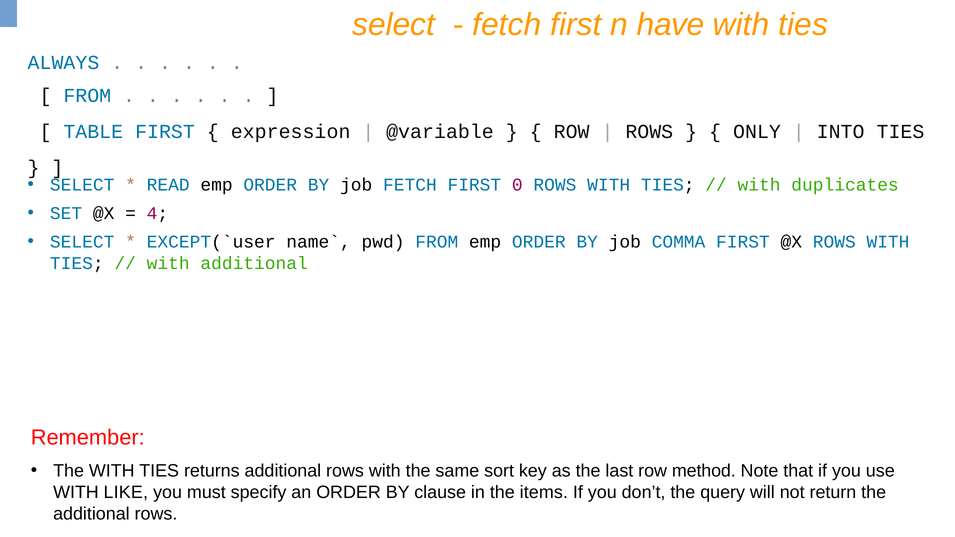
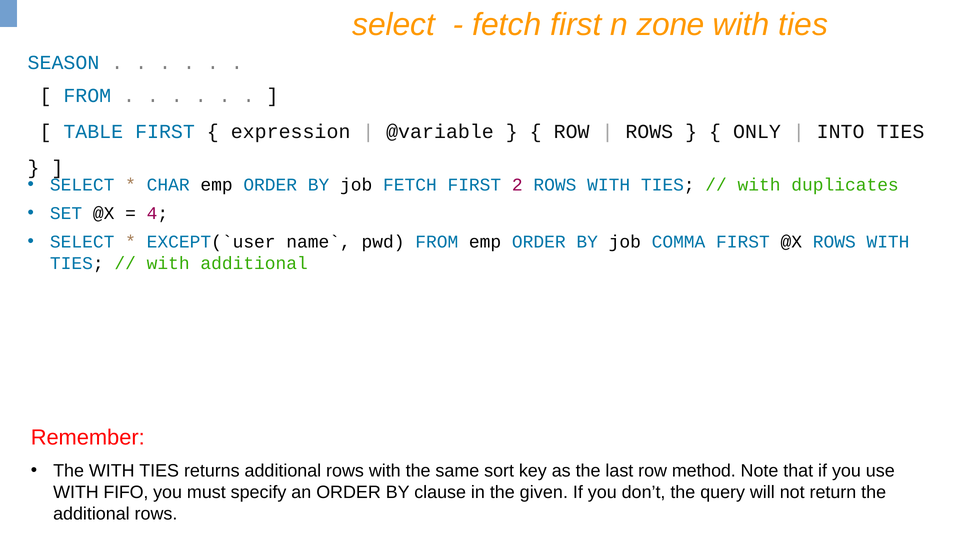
have: have -> zone
ALWAYS: ALWAYS -> SEASON
READ: READ -> CHAR
0: 0 -> 2
LIKE: LIKE -> FIFO
items: items -> given
